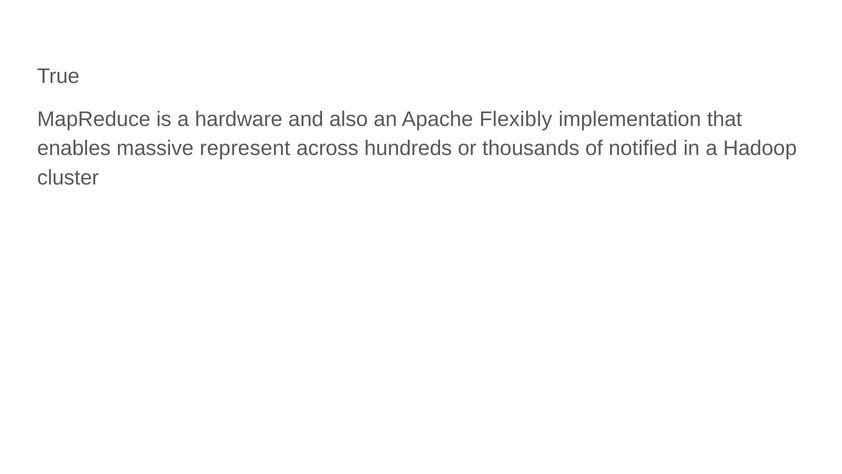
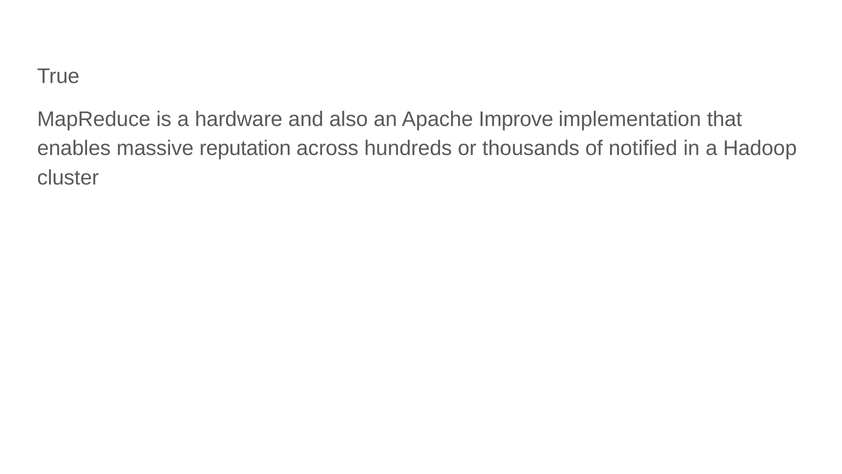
Flexibly: Flexibly -> Improve
represent: represent -> reputation
